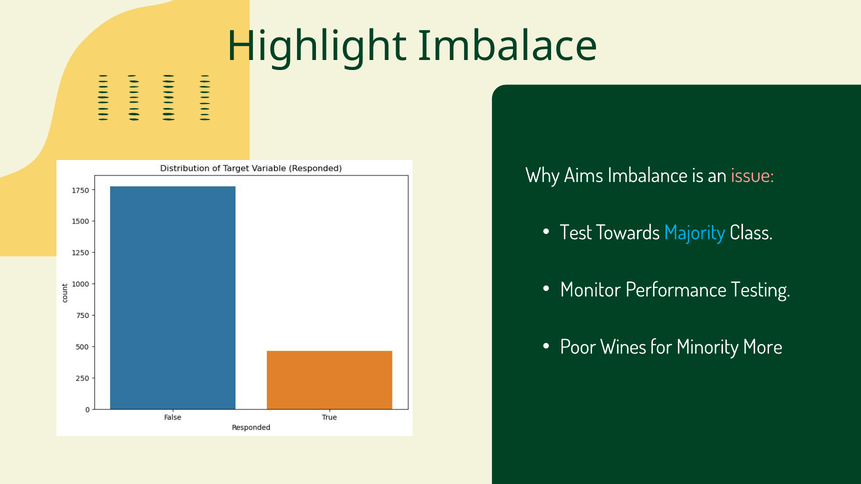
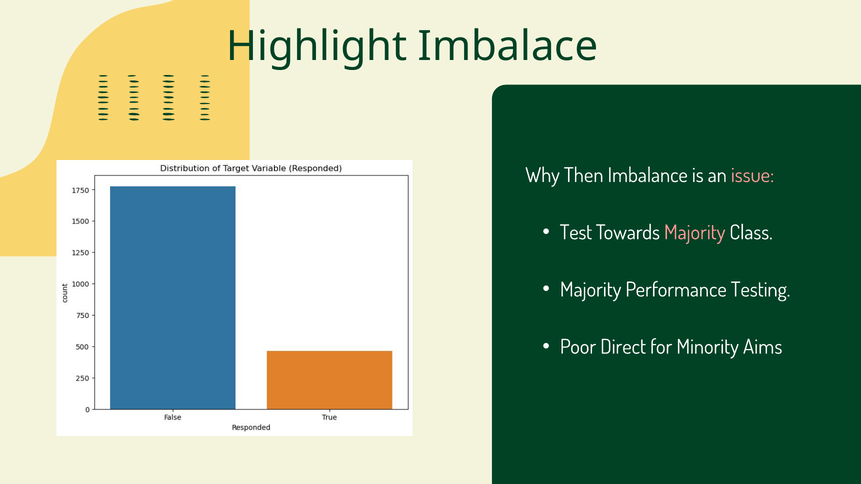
Aims: Aims -> Then
Majority at (695, 233) colour: light blue -> pink
Monitor at (591, 290): Monitor -> Majority
Wines: Wines -> Direct
More: More -> Aims
